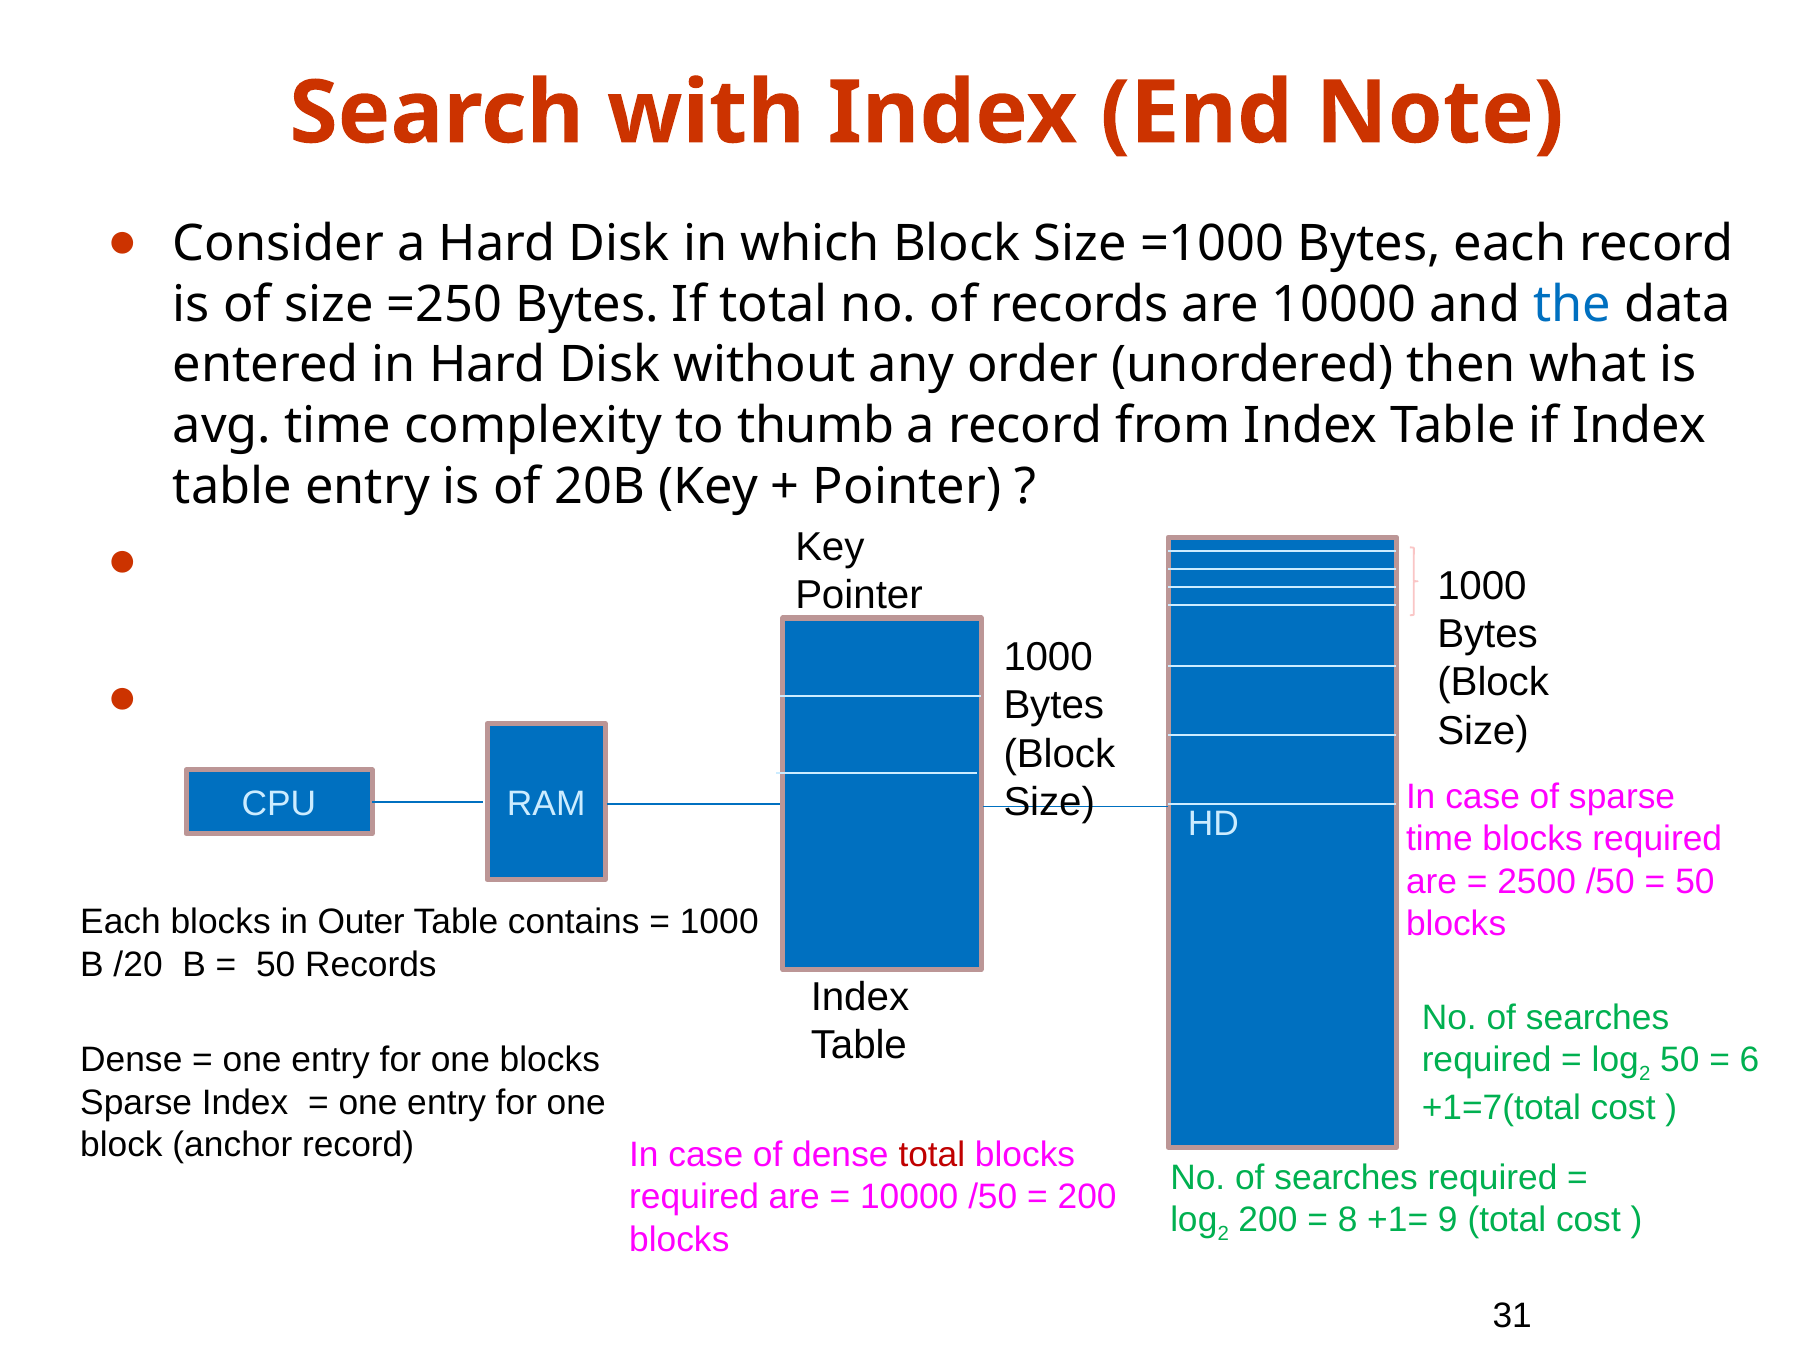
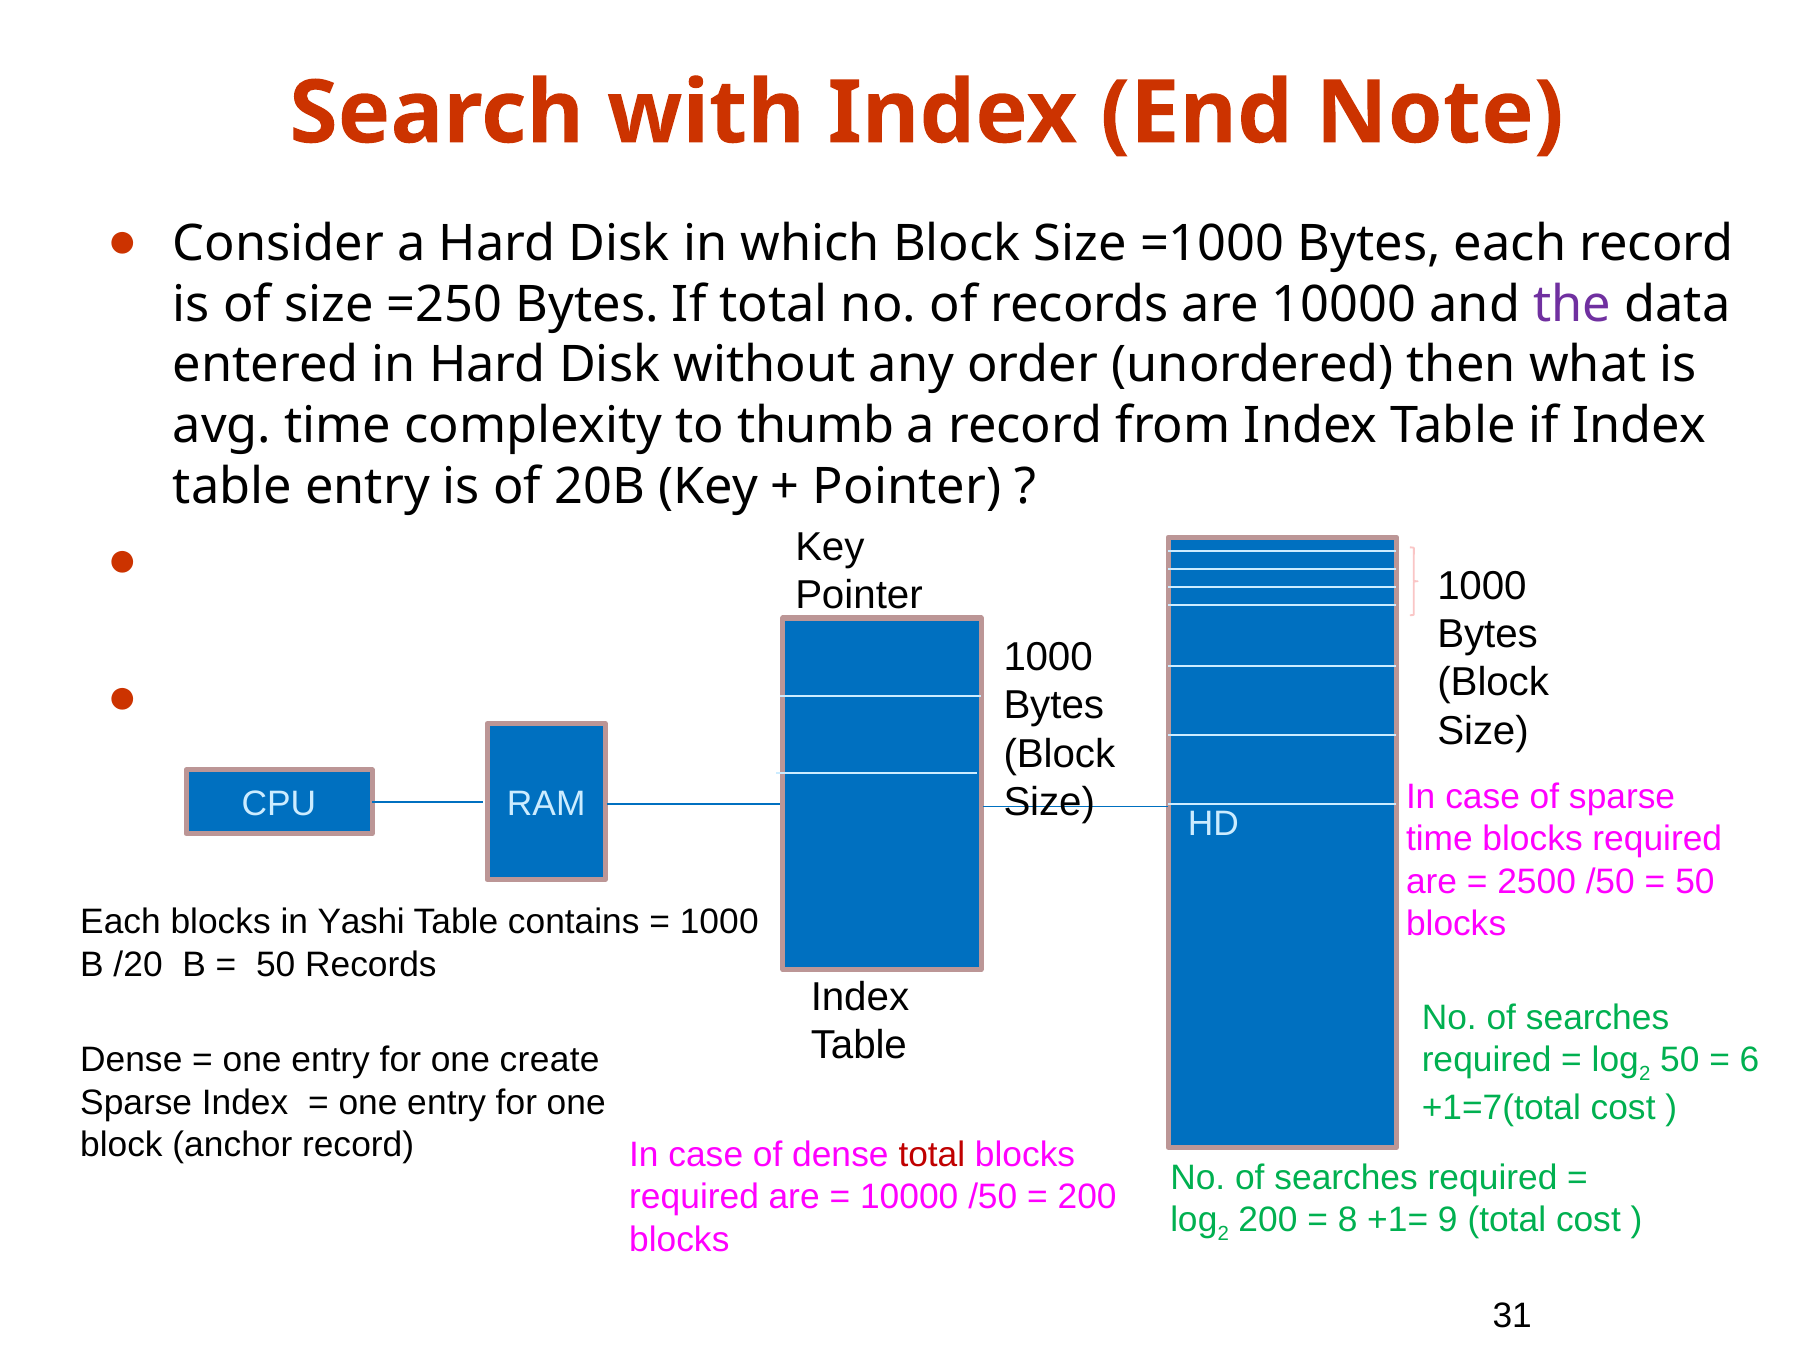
the colour: blue -> purple
Outer: Outer -> Yashi
one blocks: blocks -> create
